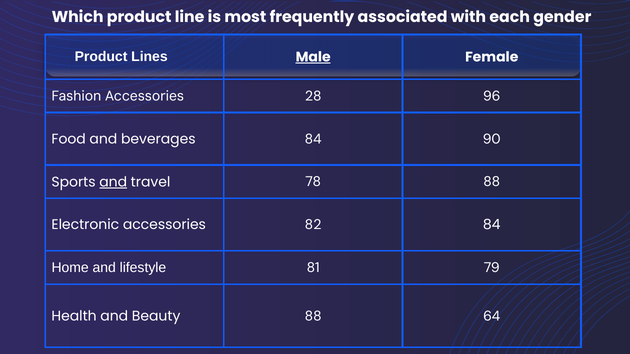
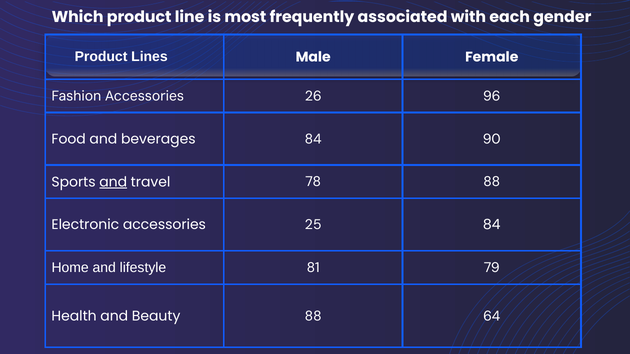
Male underline: present -> none
28: 28 -> 26
82: 82 -> 25
